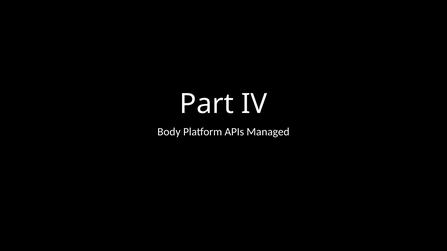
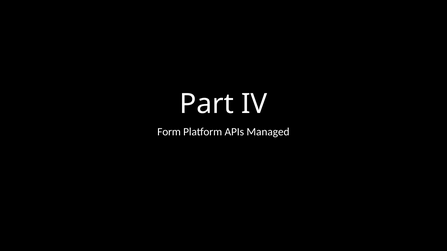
Body: Body -> Form
